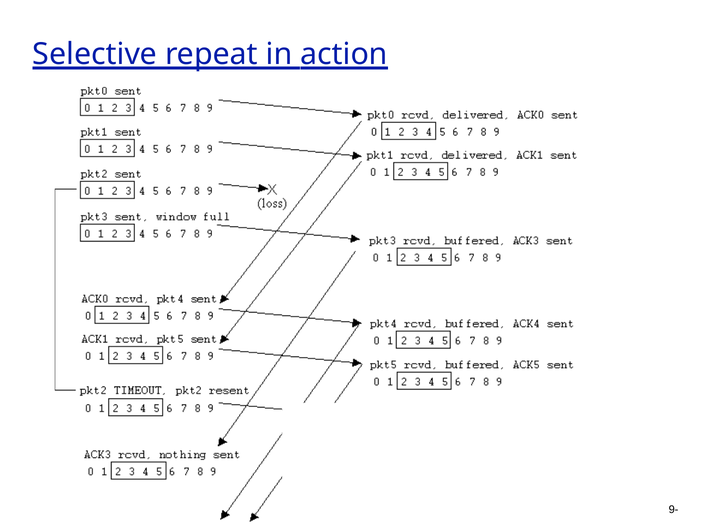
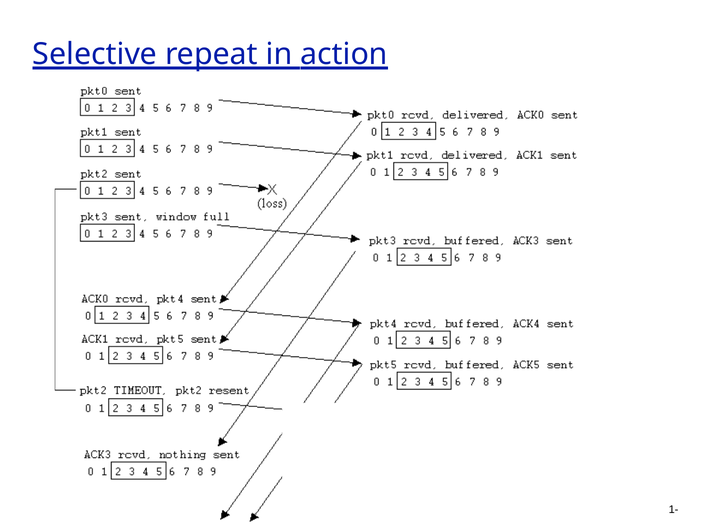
9-: 9- -> 1-
